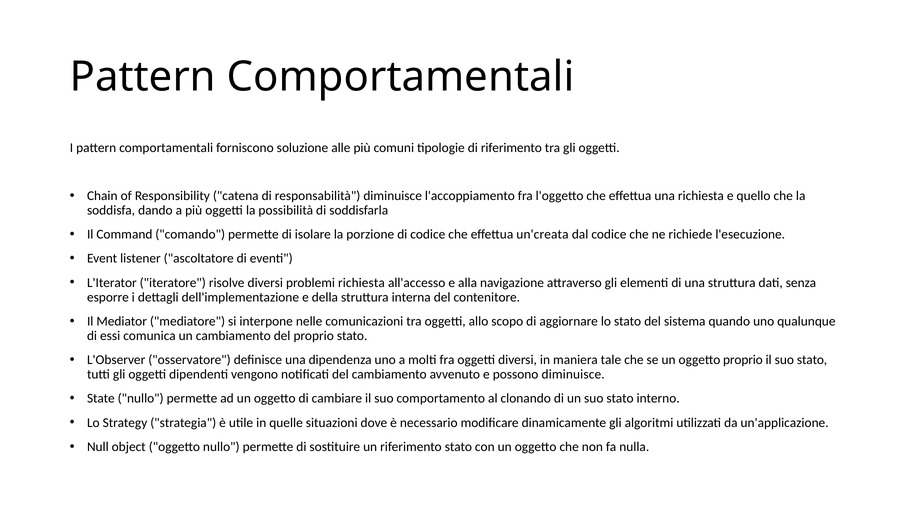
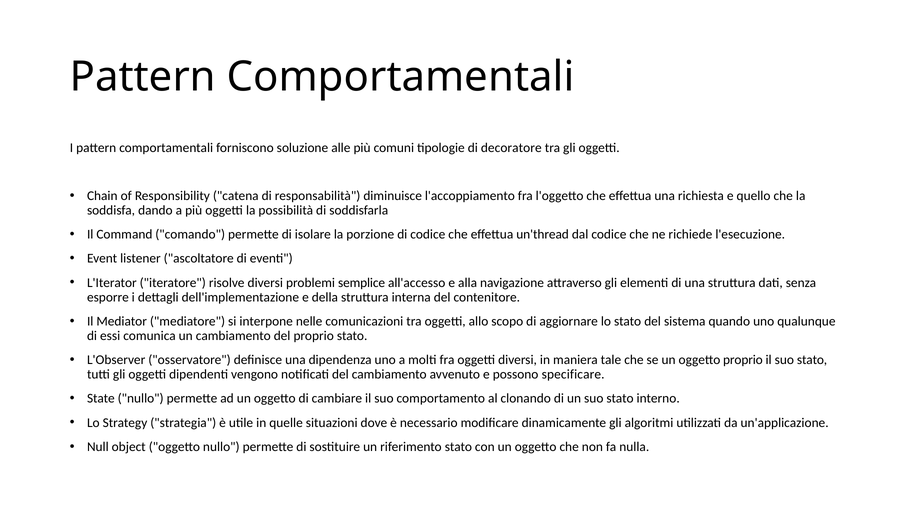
di riferimento: riferimento -> decoratore
un'creata: un'creata -> un'thread
problemi richiesta: richiesta -> semplice
possono diminuisce: diminuisce -> specificare
